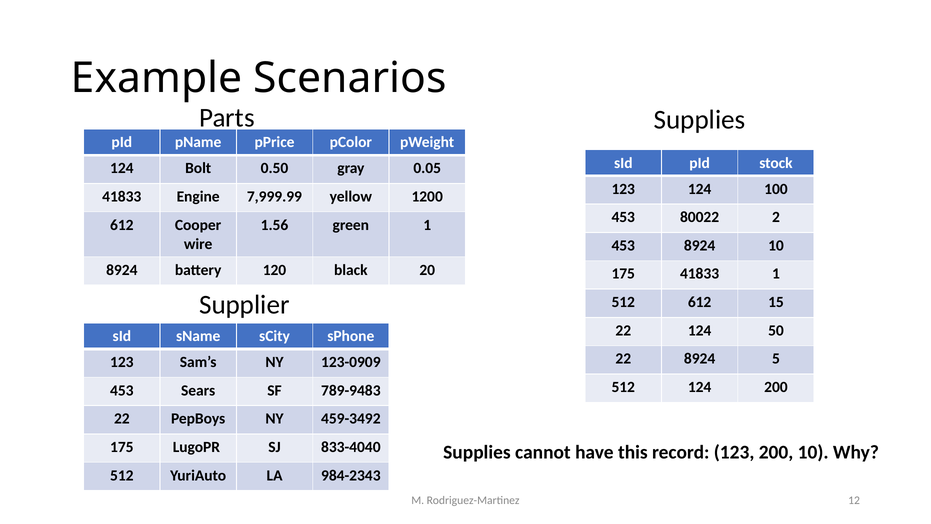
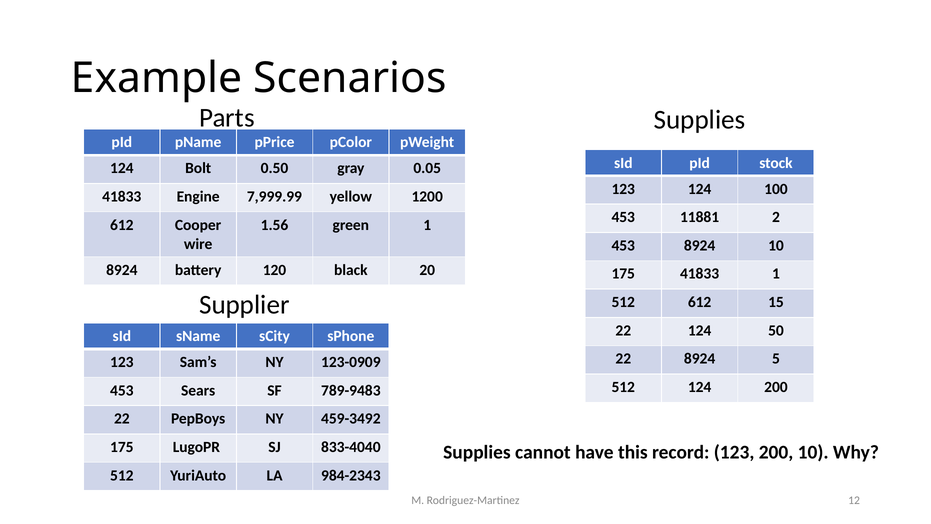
80022: 80022 -> 11881
